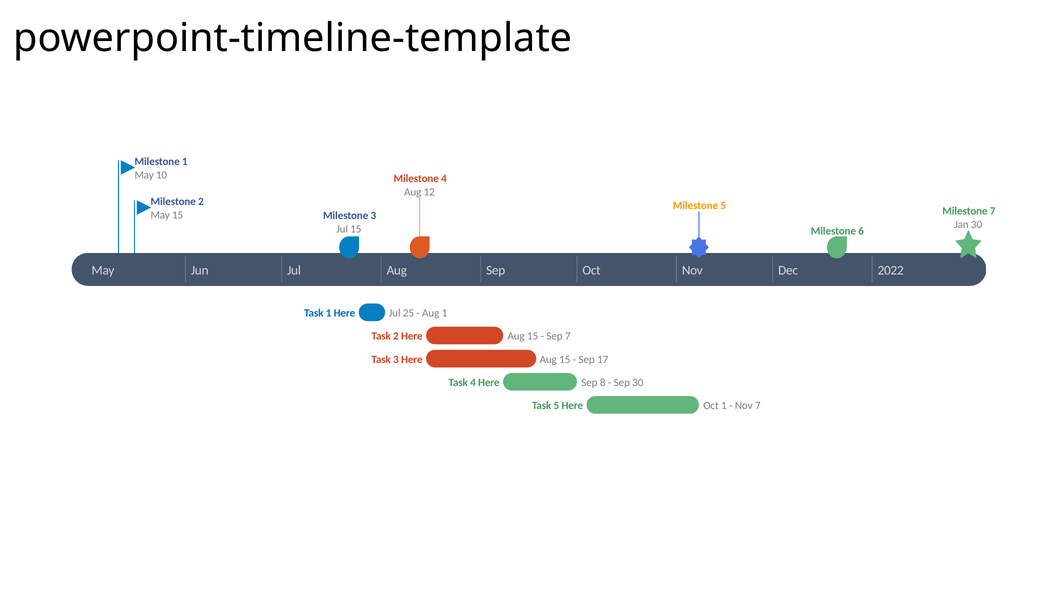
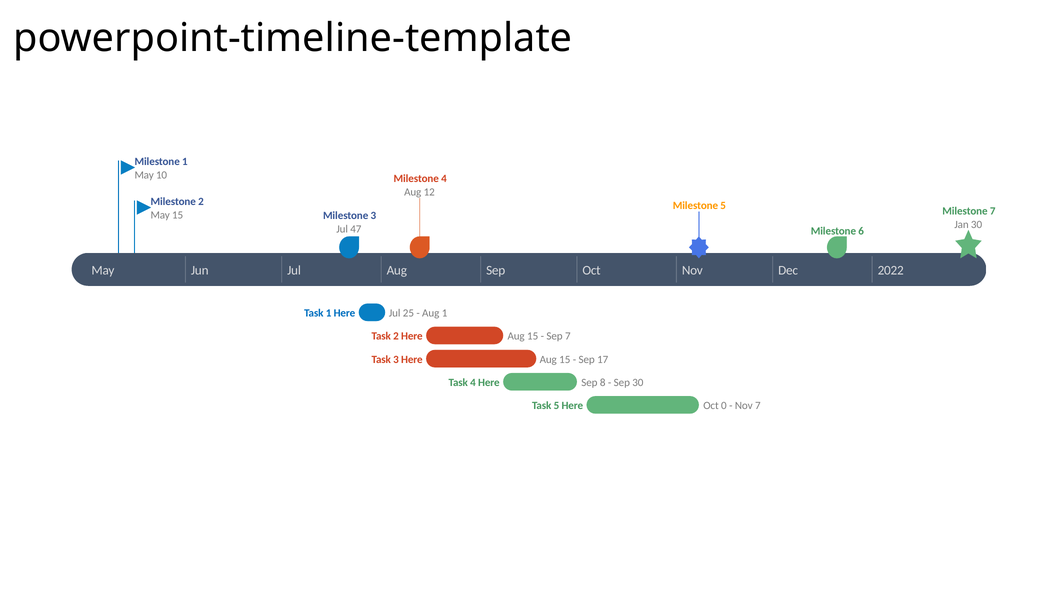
Jul 15: 15 -> 47
Oct 1: 1 -> 0
